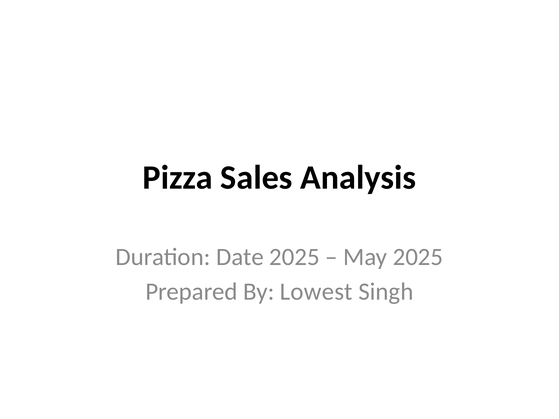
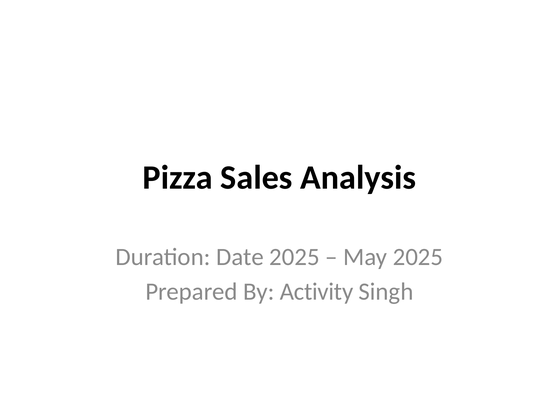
Lowest: Lowest -> Activity
